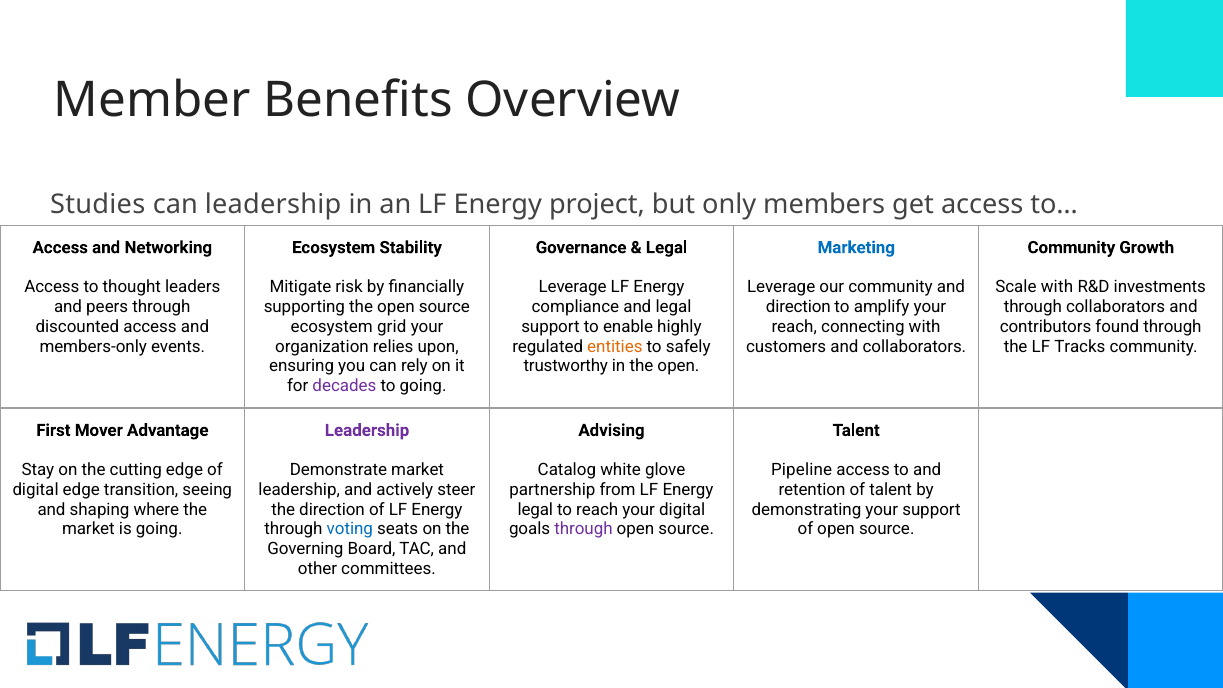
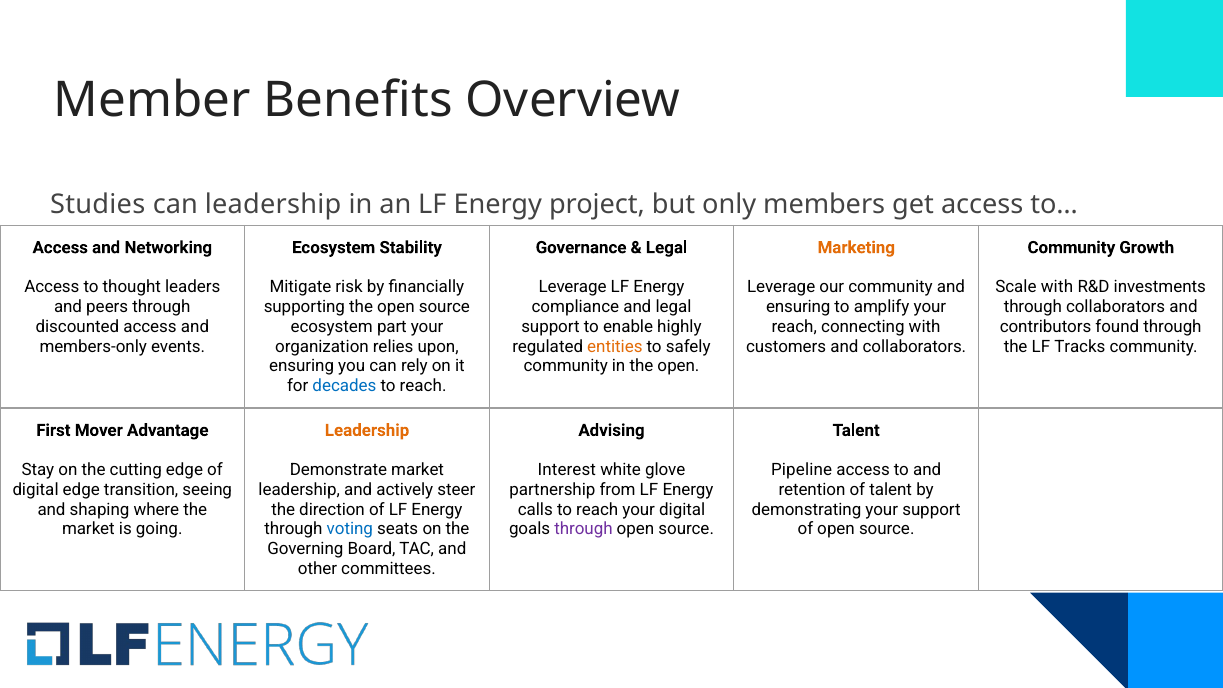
Marketing colour: blue -> orange
direction at (798, 307): direction -> ensuring
grid: grid -> part
trustworthy at (566, 366): trustworthy -> community
decades colour: purple -> blue
going at (423, 386): going -> reach
Leadership at (367, 430) colour: purple -> orange
Catalog: Catalog -> Interest
legal at (535, 509): legal -> calls
